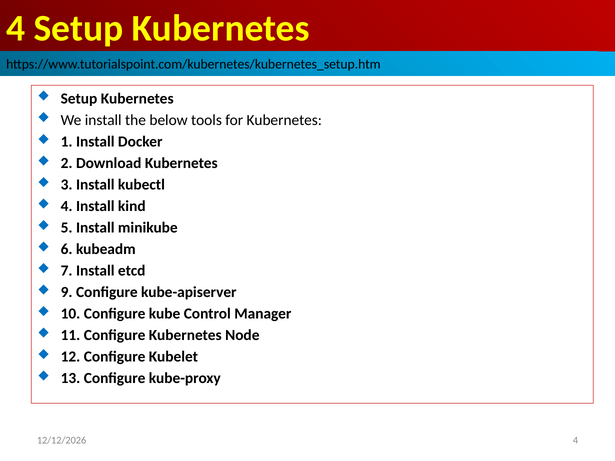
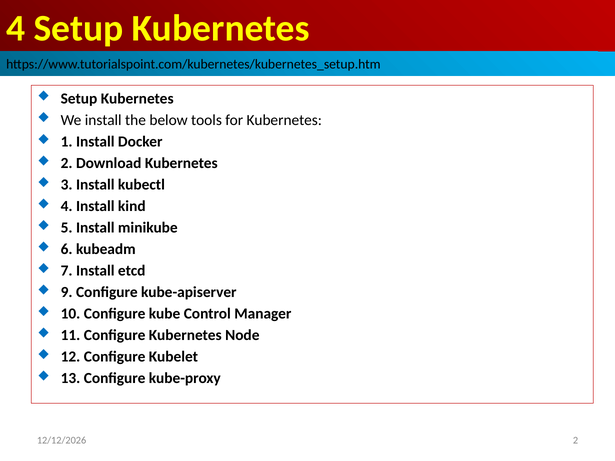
4 at (576, 440): 4 -> 2
